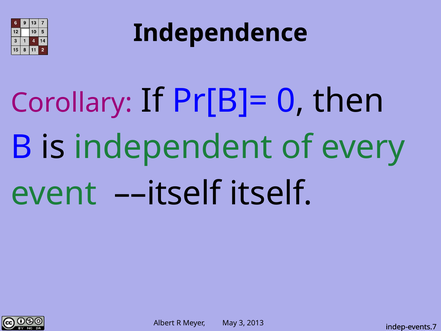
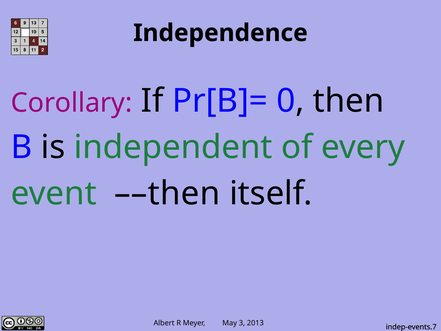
––itself: ––itself -> ––then
